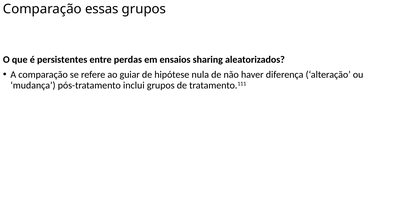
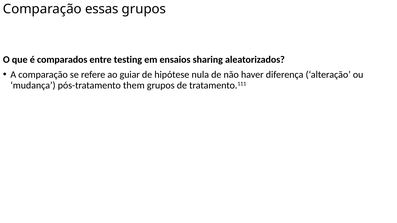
persistentes: persistentes -> comparados
perdas: perdas -> testing
inclui: inclui -> them
